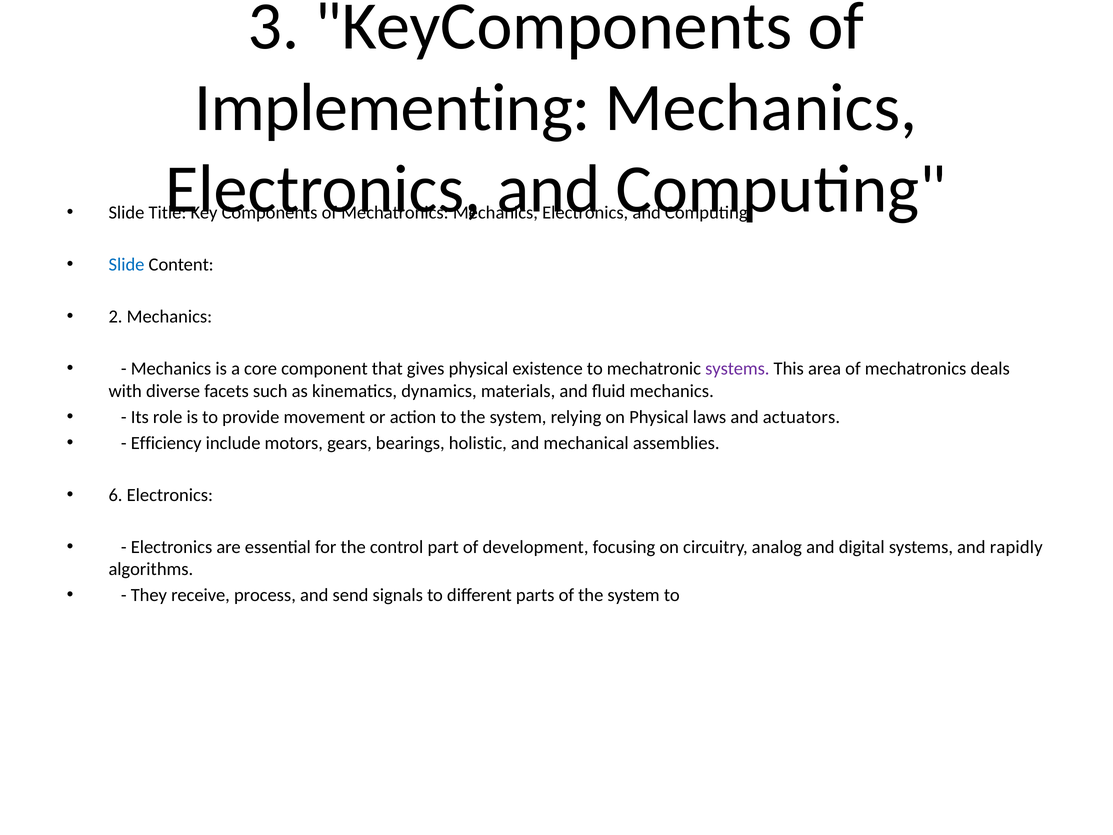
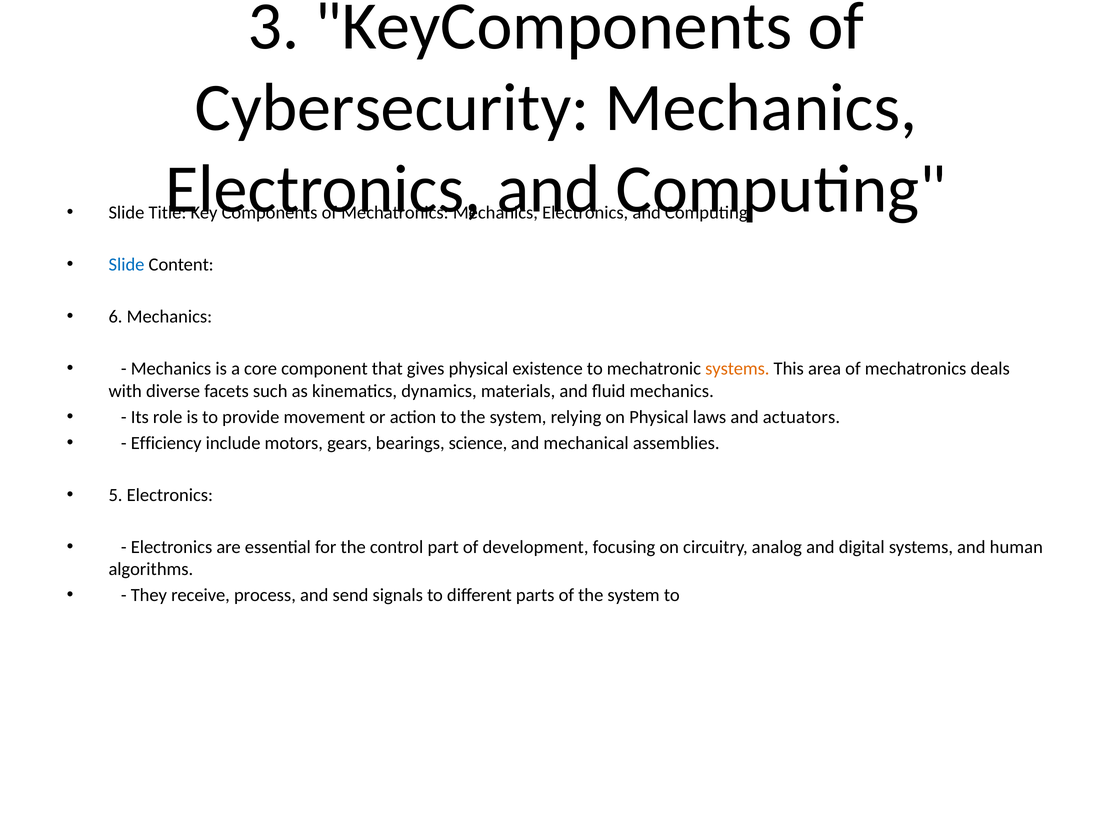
Implementing: Implementing -> Cybersecurity
2: 2 -> 6
systems at (737, 369) colour: purple -> orange
holistic: holistic -> science
6: 6 -> 5
rapidly: rapidly -> human
